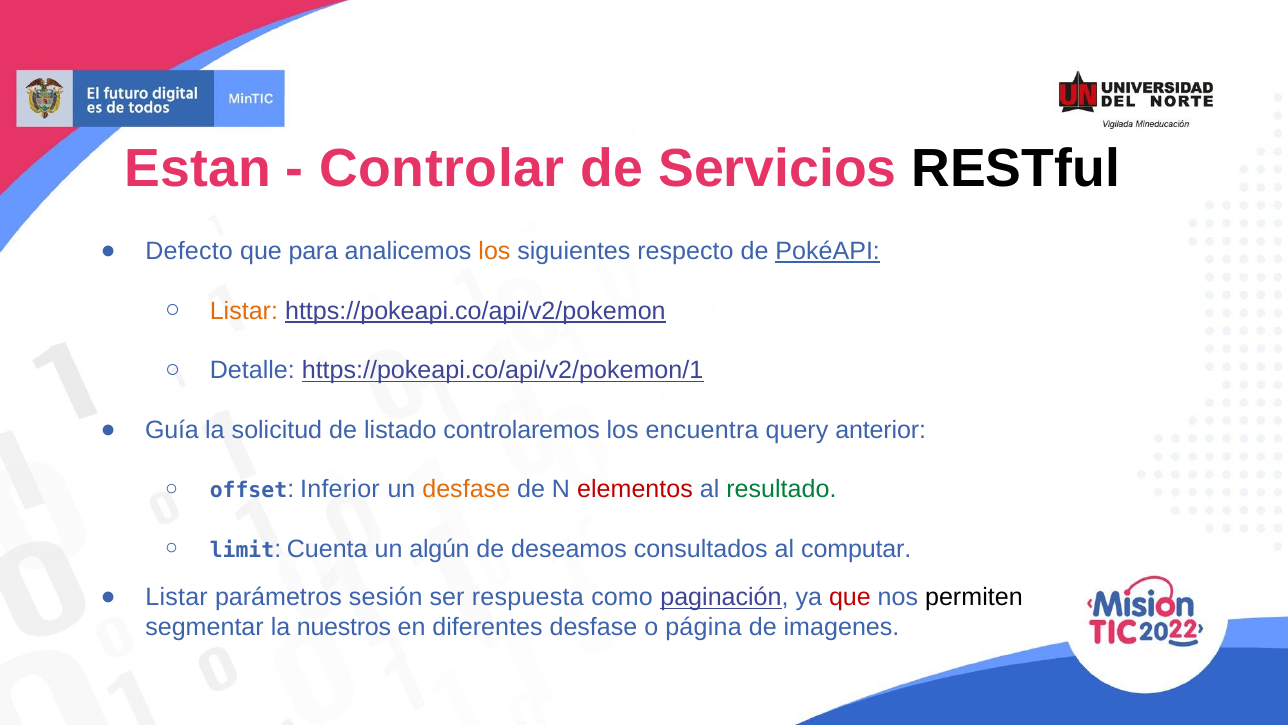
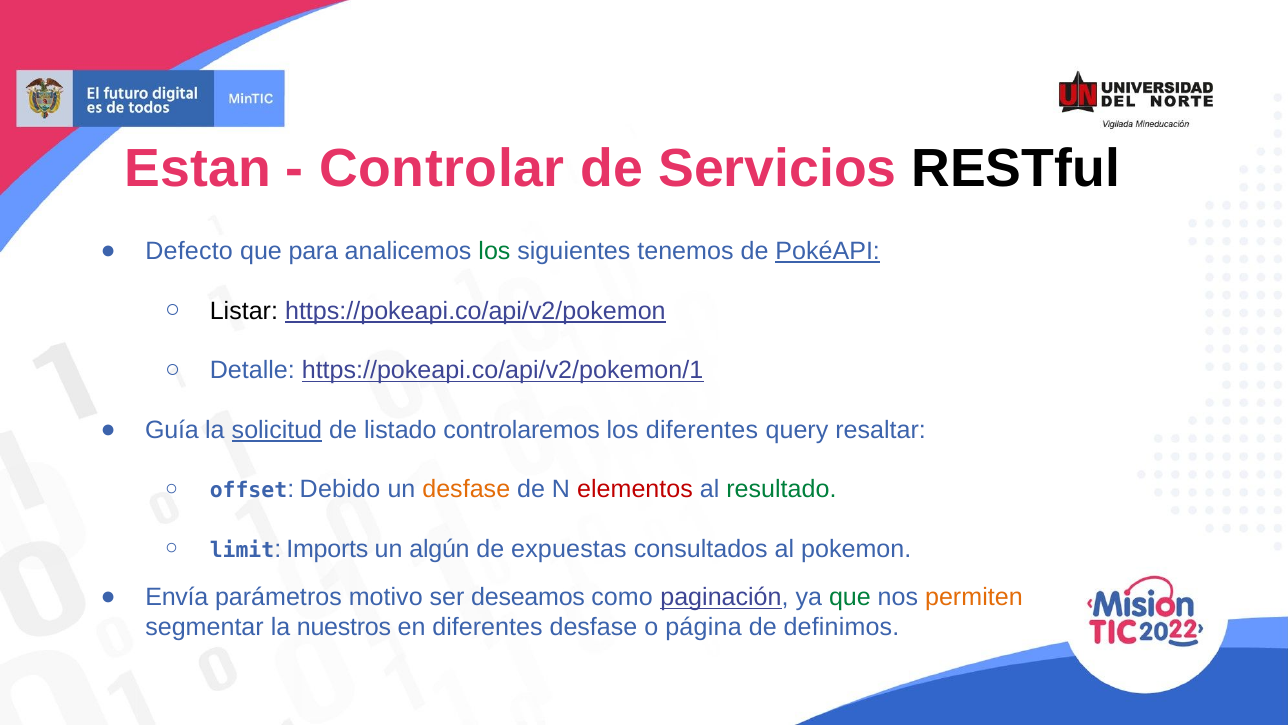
los at (494, 251) colour: orange -> green
respecto: respecto -> tenemos
Listar at (244, 311) colour: orange -> black
solicitud underline: none -> present
los encuentra: encuentra -> diferentes
anterior: anterior -> resaltar
Inferior: Inferior -> Debido
Cuenta: Cuenta -> Imports
deseamos: deseamos -> expuestas
computar: computar -> pokemon
Listar at (177, 597): Listar -> Envía
sesión: sesión -> motivo
respuesta: respuesta -> deseamos
que at (850, 597) colour: red -> green
permiten colour: black -> orange
imagenes: imagenes -> definimos
